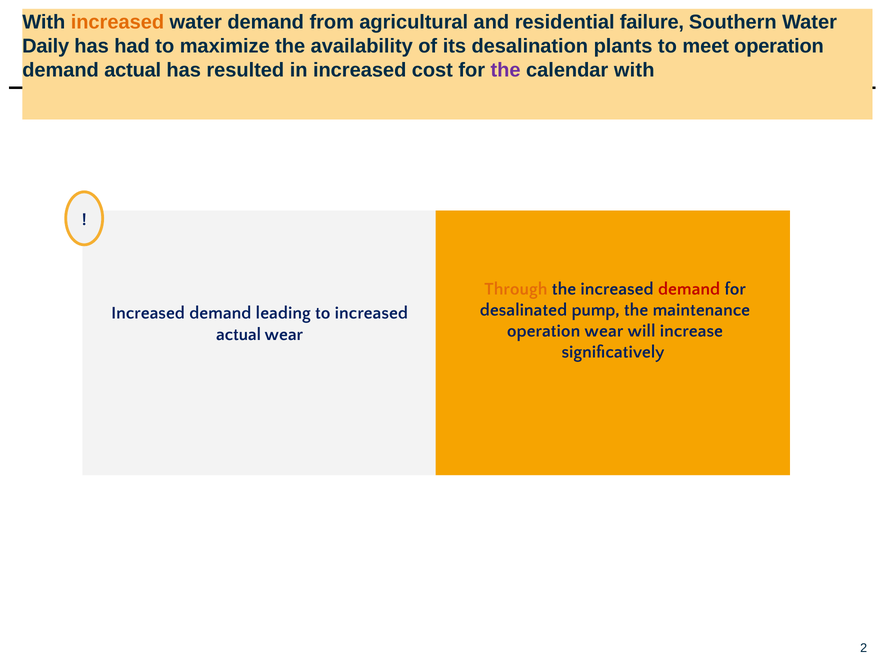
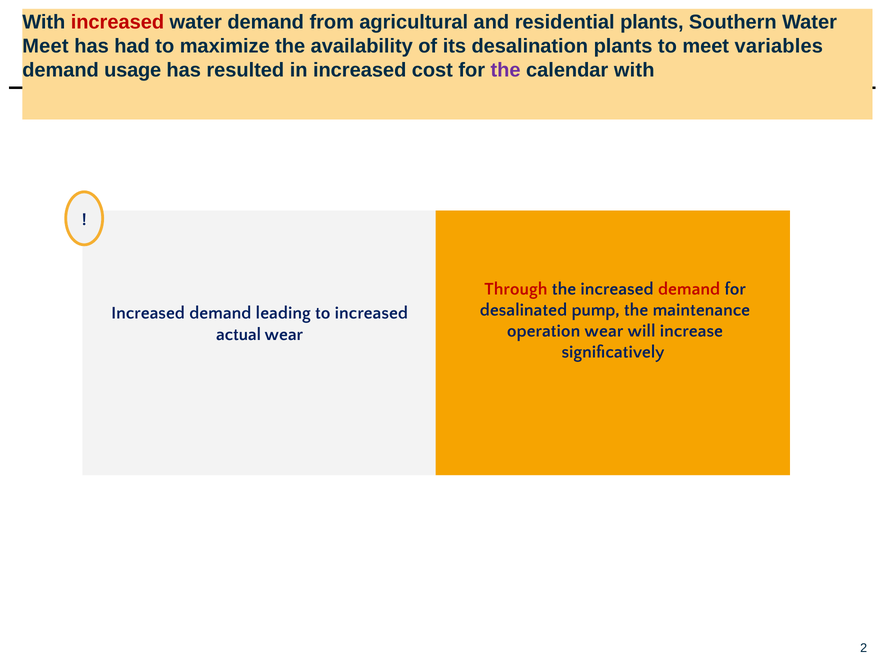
increased at (117, 22) colour: orange -> red
residential failure: failure -> plants
Daily at (46, 46): Daily -> Meet
meet operation: operation -> variables
demand actual: actual -> usage
Through colour: orange -> red
